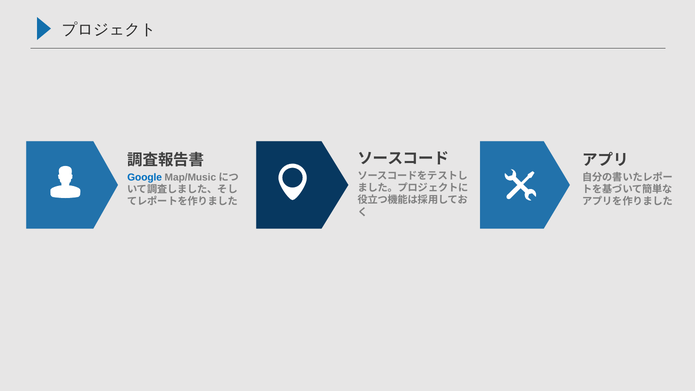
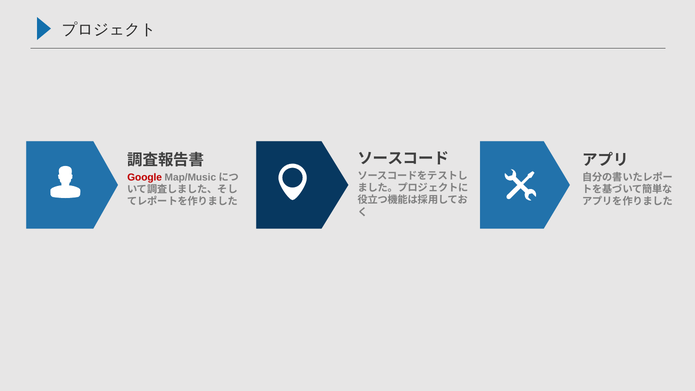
Google colour: blue -> red
